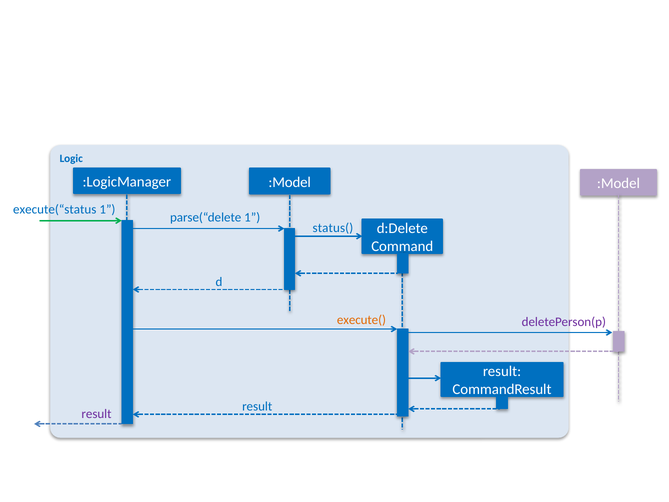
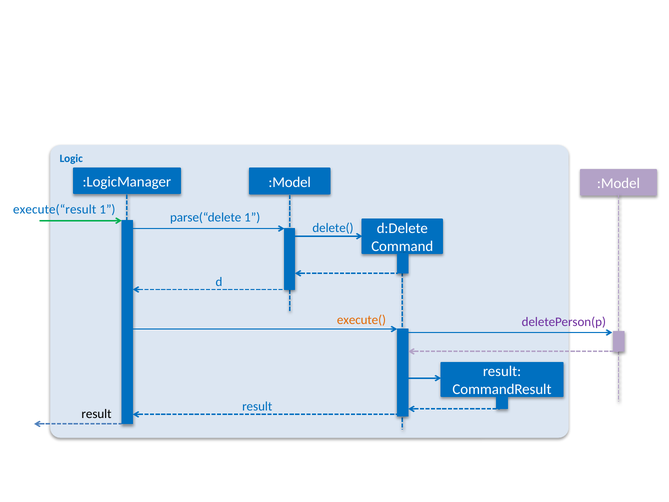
execute(“status: execute(“status -> execute(“result
status(: status( -> delete(
result at (96, 414) colour: purple -> black
